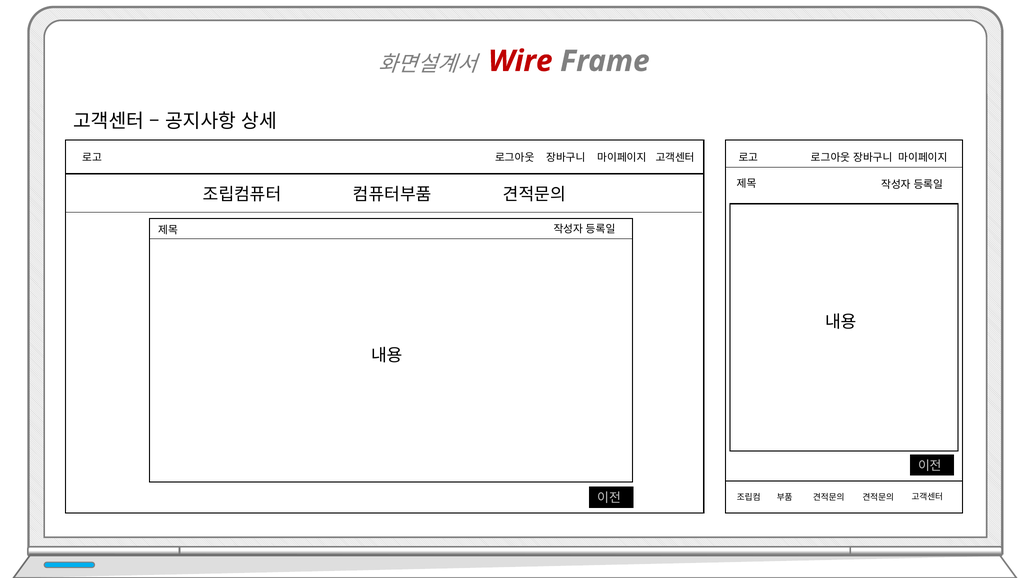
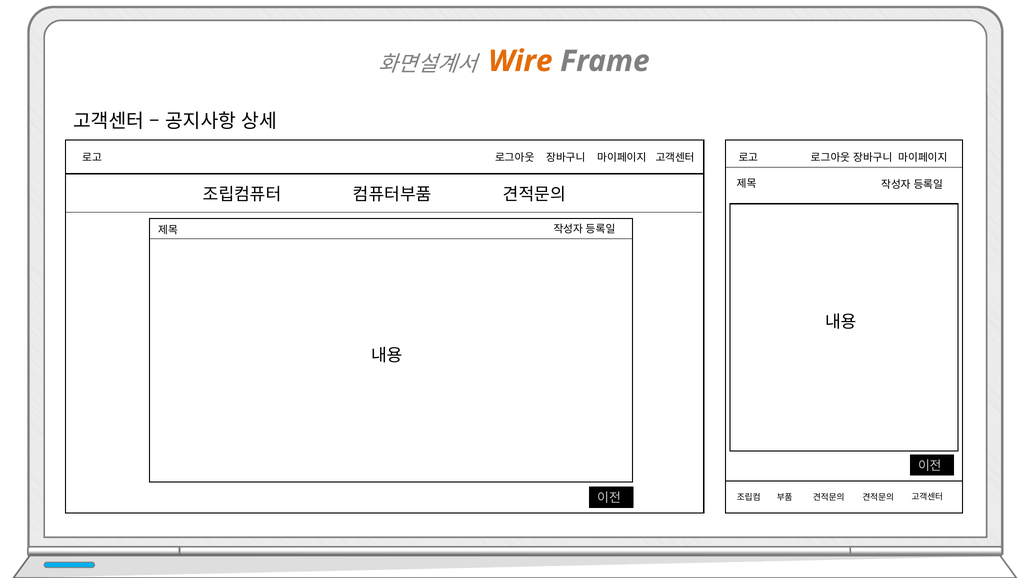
Wire colour: red -> orange
